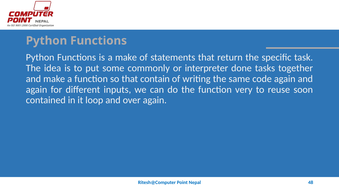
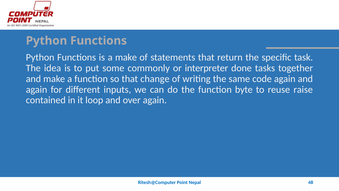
contain: contain -> change
very: very -> byte
soon: soon -> raise
